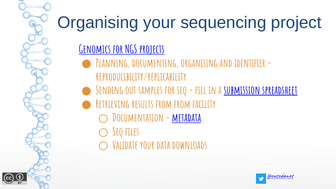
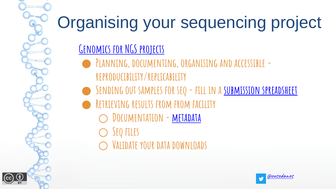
identifier: identifier -> accessible
